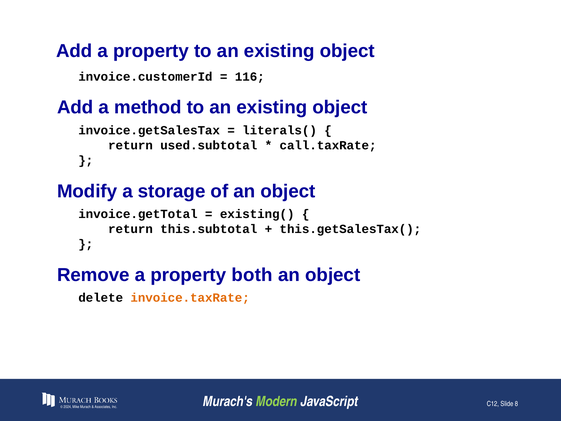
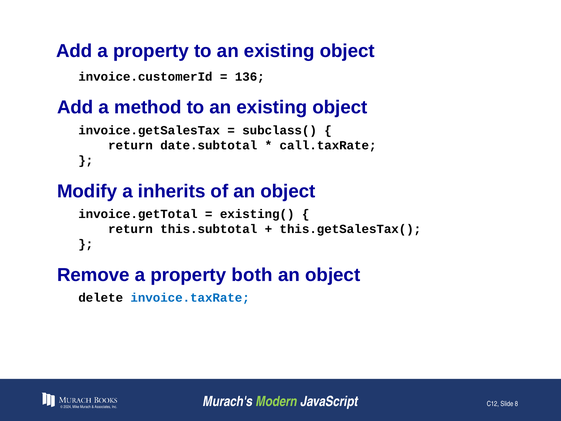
116: 116 -> 136
literals(: literals( -> subclass(
used.subtotal: used.subtotal -> date.subtotal
storage: storage -> inherits
invoice.taxRate colour: orange -> blue
